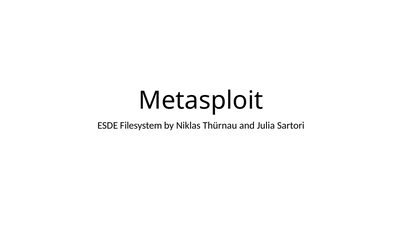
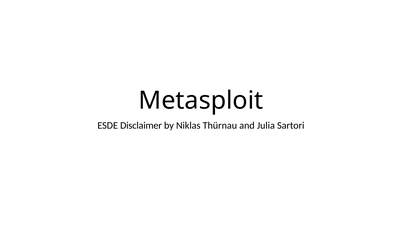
Filesystem: Filesystem -> Disclaimer
